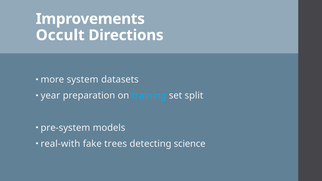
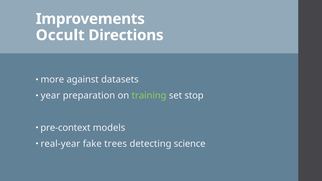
system: system -> against
training colour: light blue -> light green
split: split -> stop
pre-system: pre-system -> pre-context
real-with: real-with -> real-year
